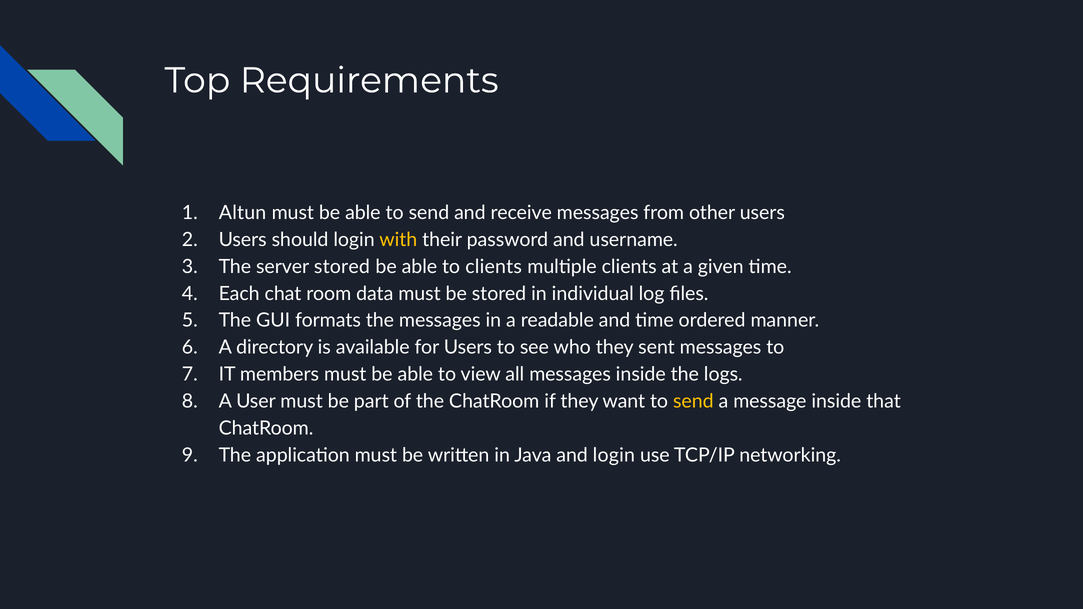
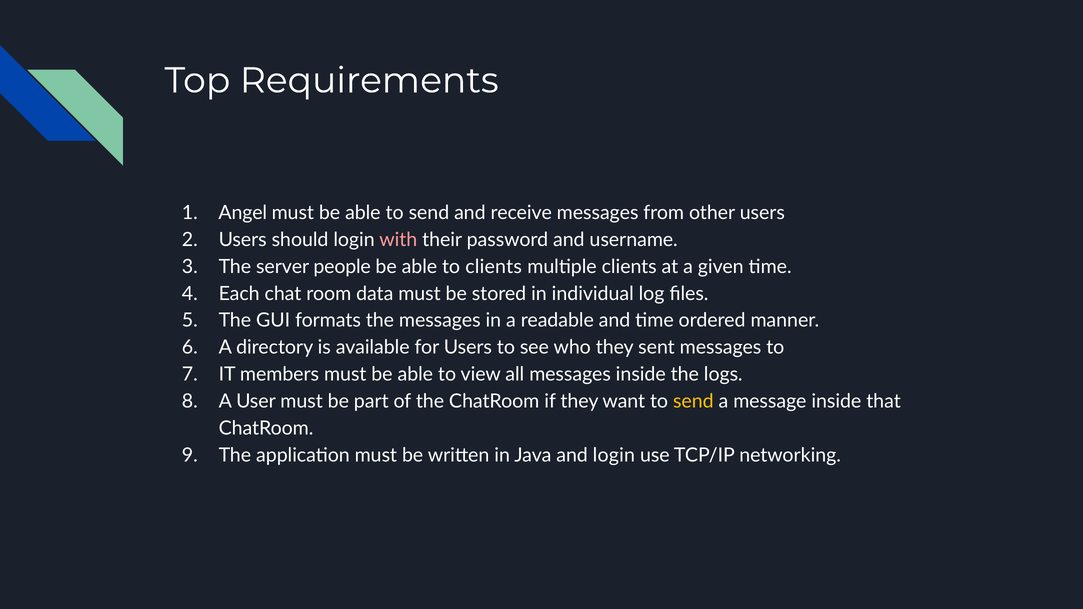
Altun: Altun -> Angel
with colour: yellow -> pink
server stored: stored -> people
